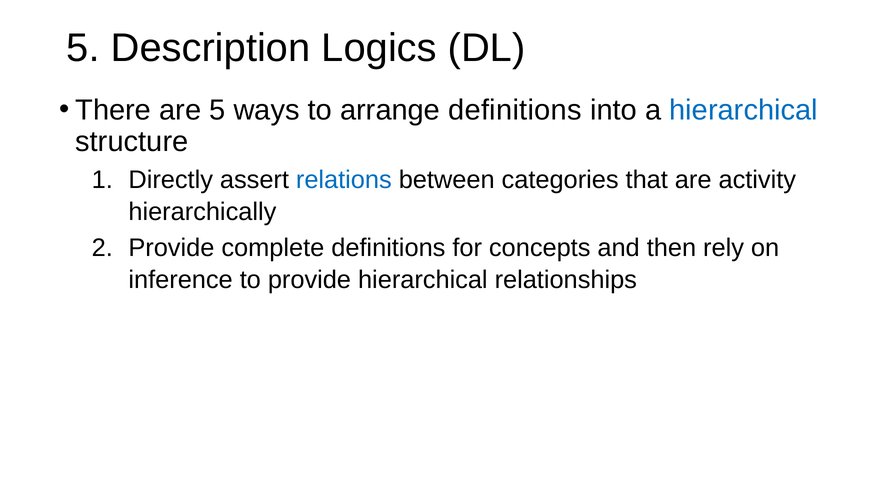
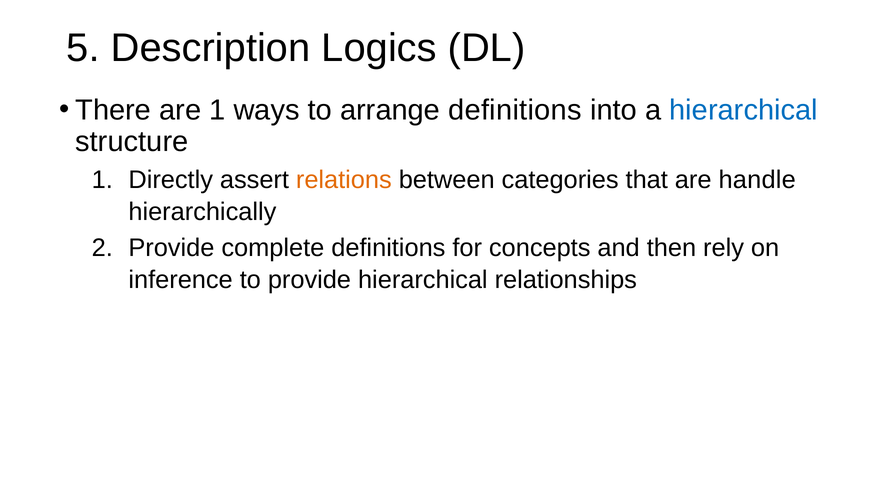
are 5: 5 -> 1
relations colour: blue -> orange
activity: activity -> handle
